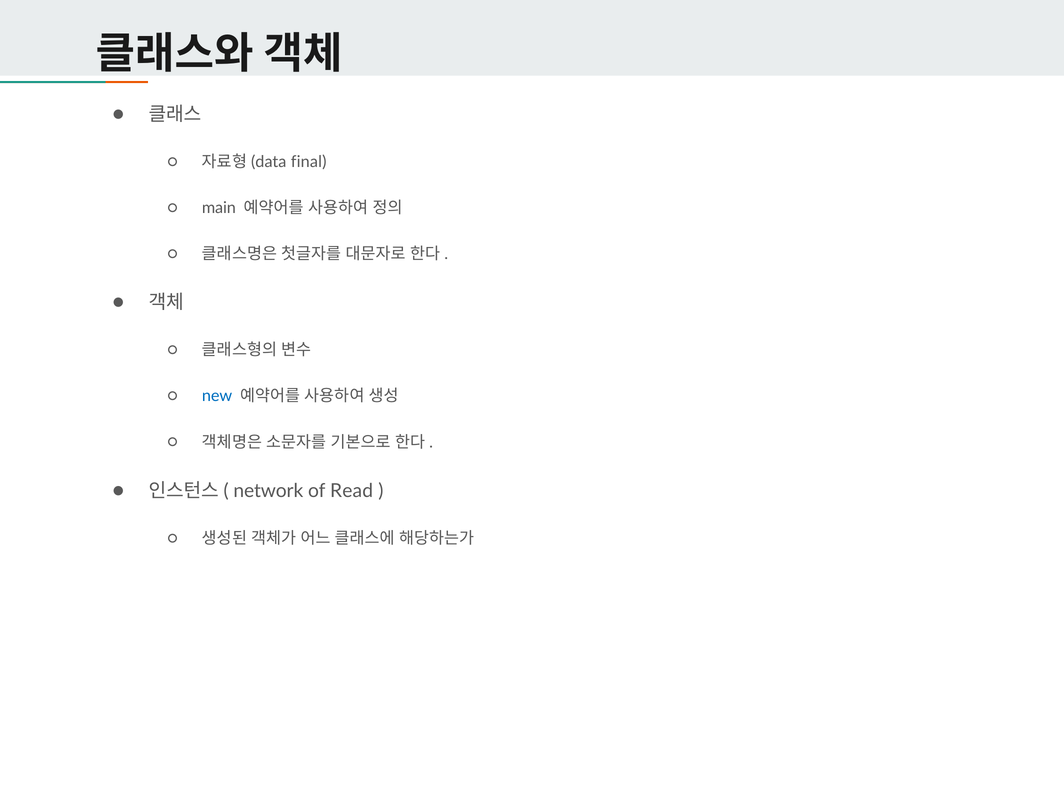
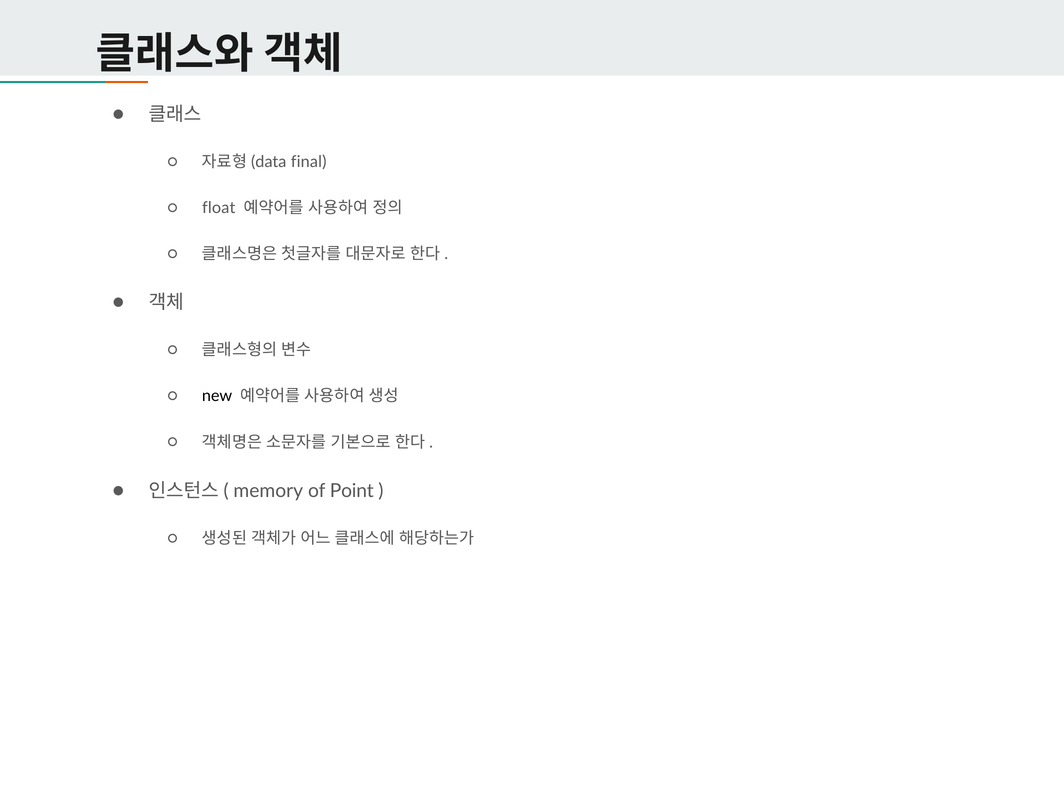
main: main -> float
new colour: blue -> black
network: network -> memory
Read: Read -> Point
